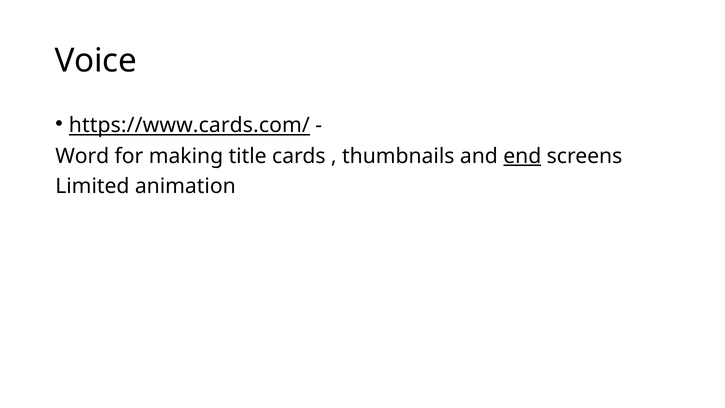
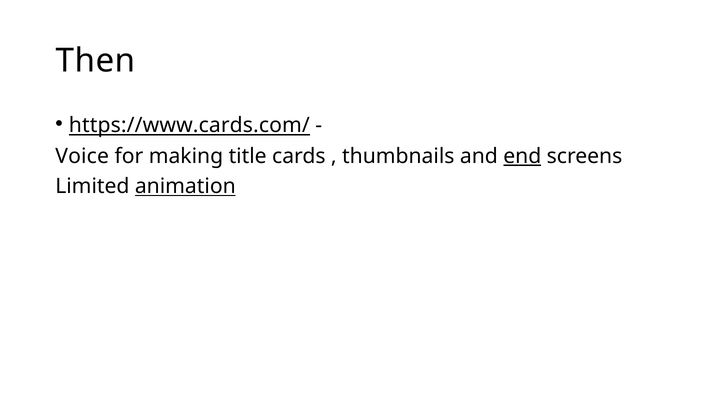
Voice: Voice -> Then
Word: Word -> Voice
animation underline: none -> present
